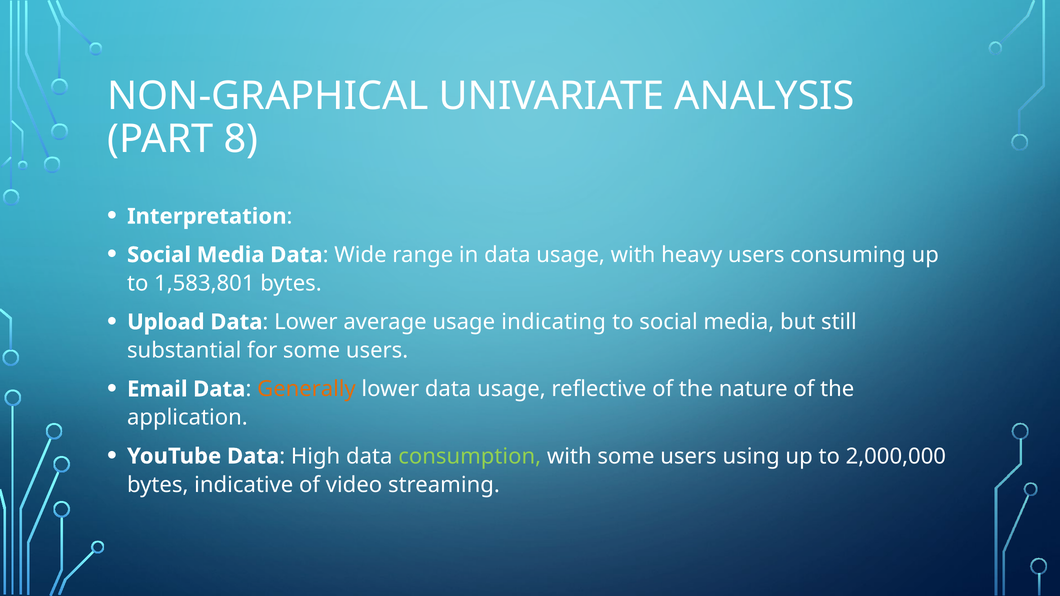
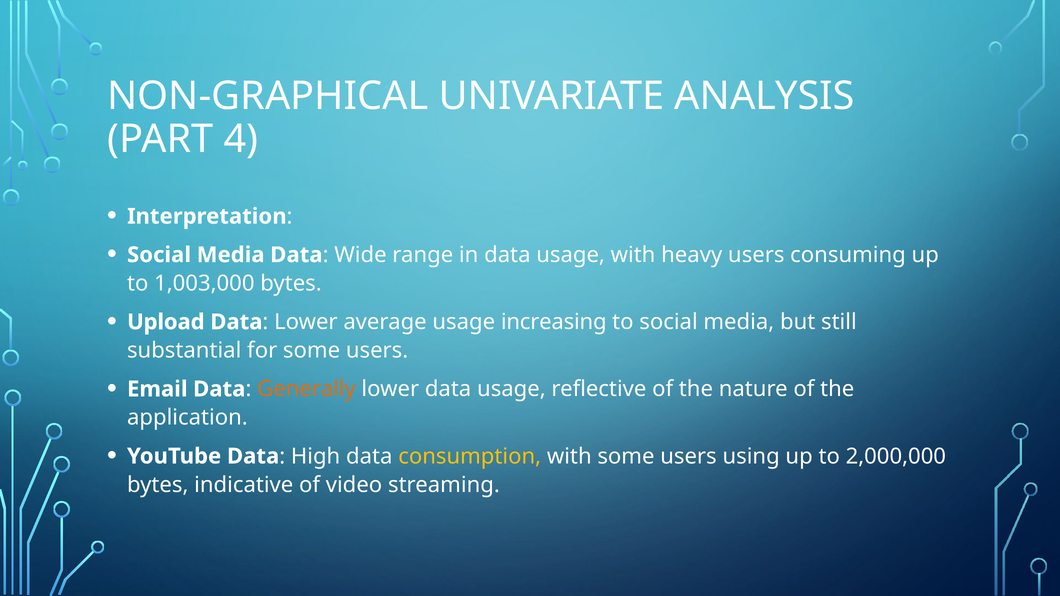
8: 8 -> 4
1,583,801: 1,583,801 -> 1,003,000
indicating: indicating -> increasing
consumption colour: light green -> yellow
